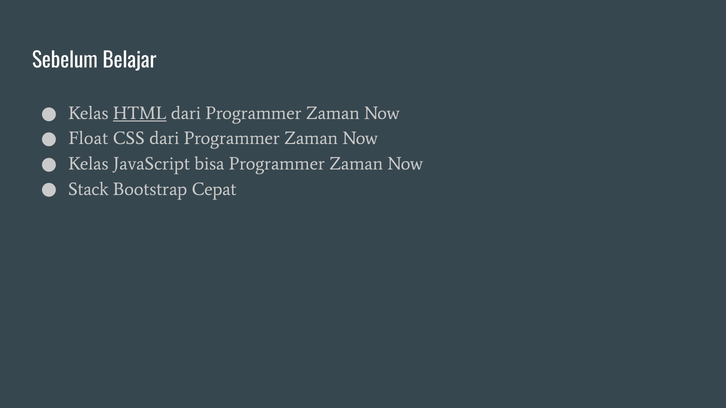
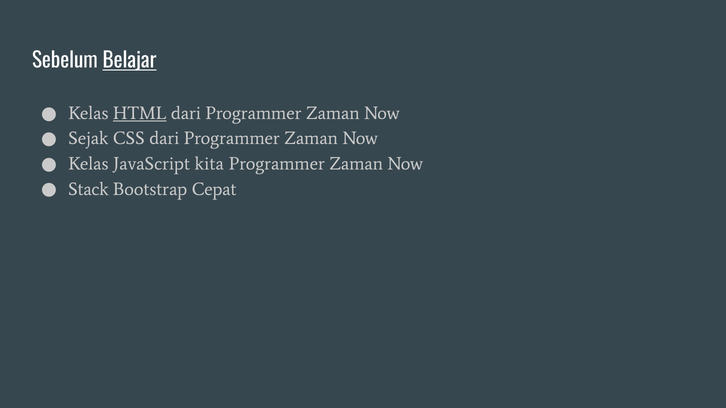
Belajar underline: none -> present
Float: Float -> Sejak
bisa: bisa -> kita
